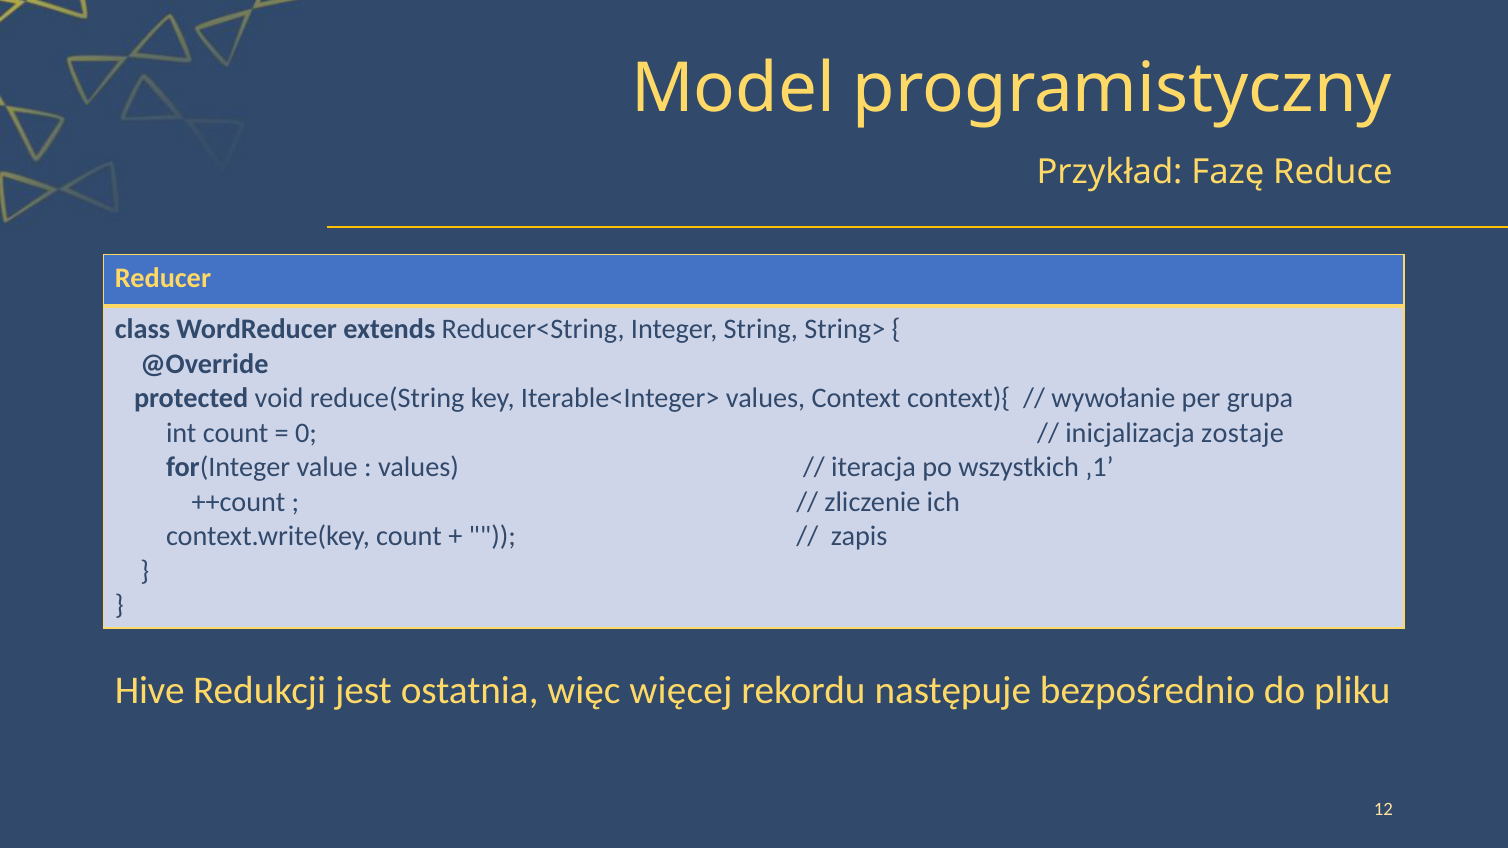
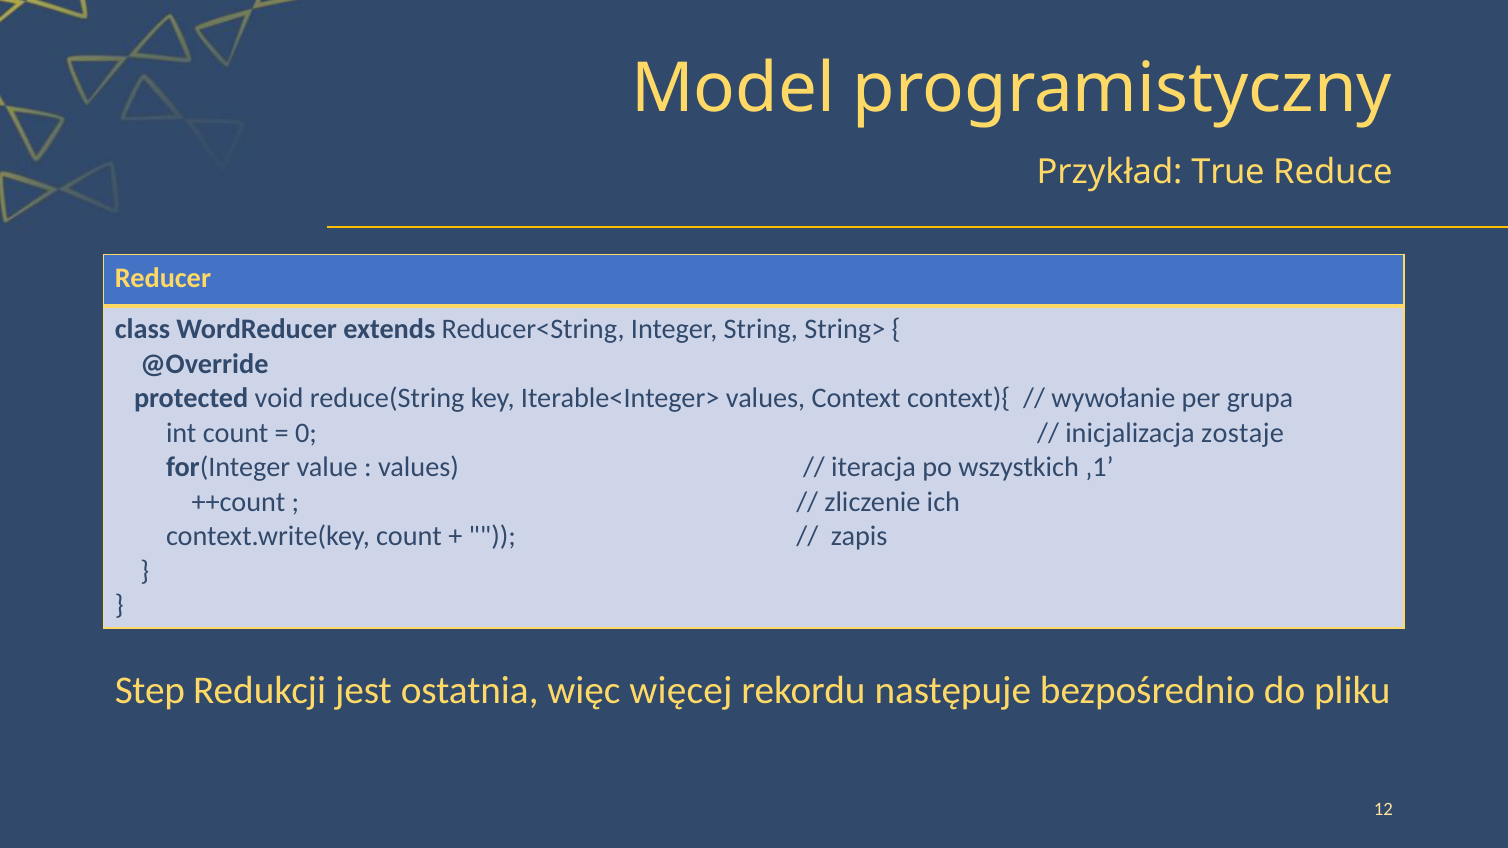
Fazę: Fazę -> True
Hive: Hive -> Step
